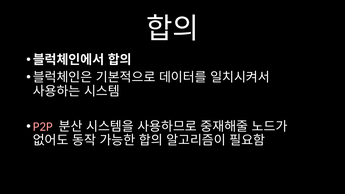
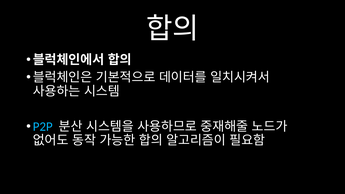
P2P colour: pink -> light blue
